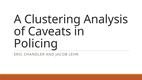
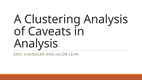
Policing at (36, 44): Policing -> Analysis
